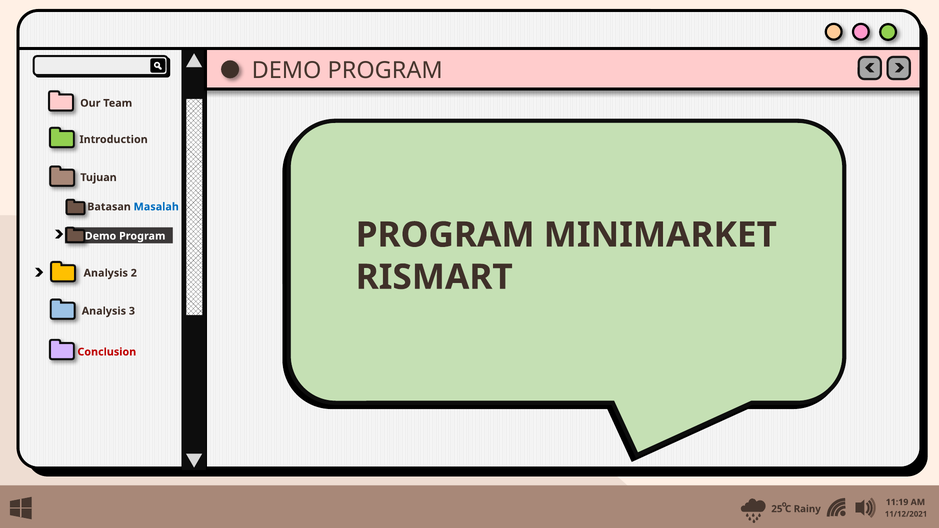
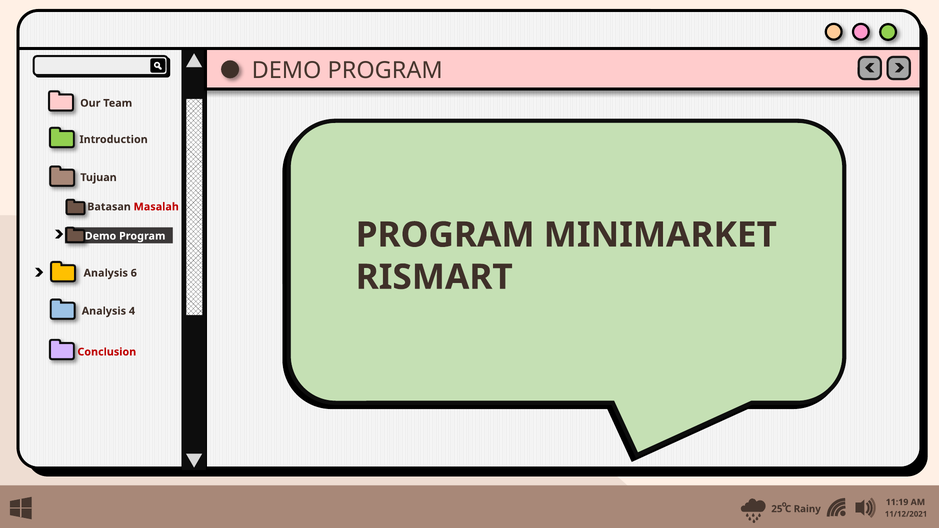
Masalah colour: blue -> red
2: 2 -> 6
3: 3 -> 4
